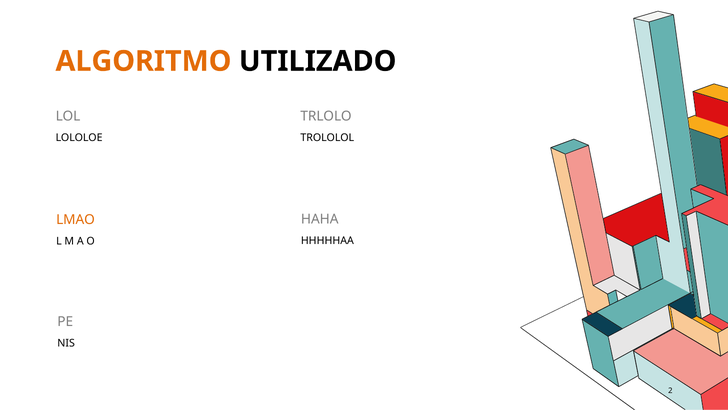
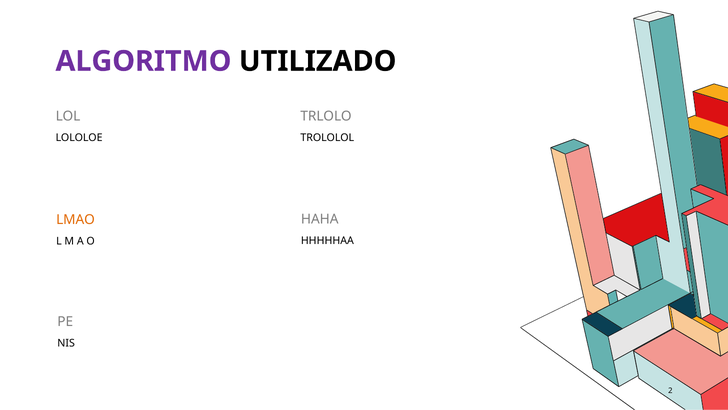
ALGORITMO colour: orange -> purple
